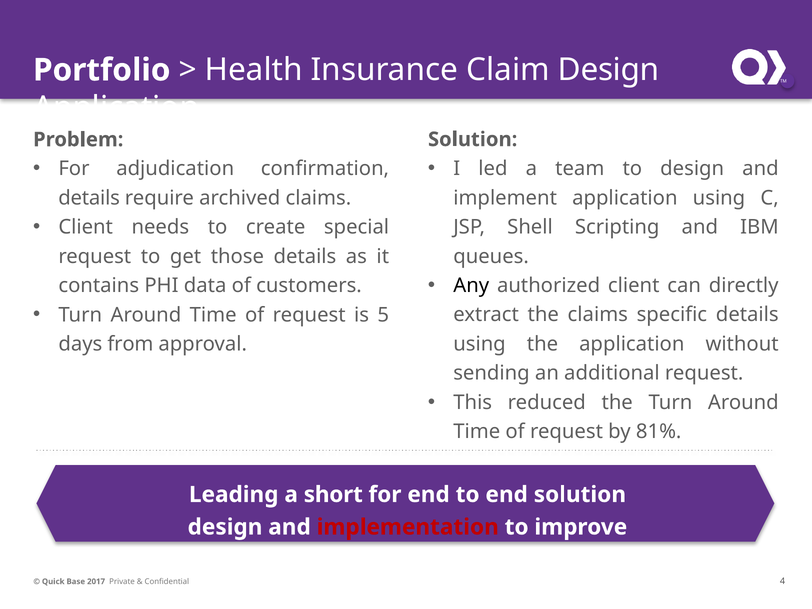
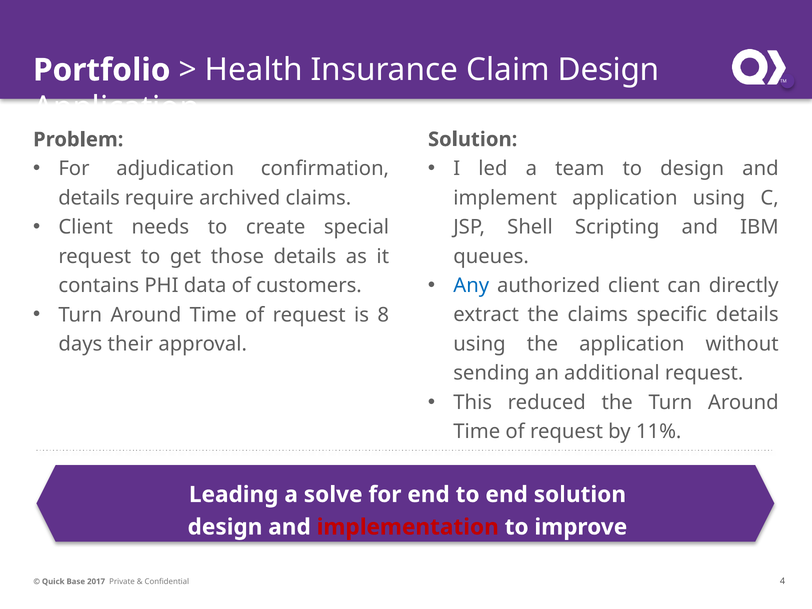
Any colour: black -> blue
5: 5 -> 8
from: from -> their
81%: 81% -> 11%
short: short -> solve
